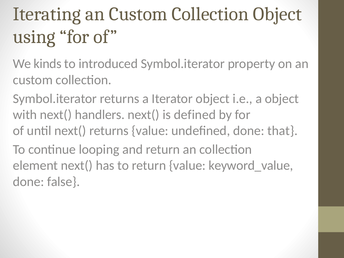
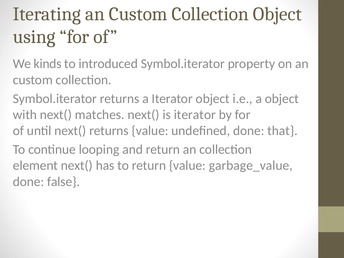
handlers: handlers -> matches
is defined: defined -> iterator
keyword_value: keyword_value -> garbage_value
